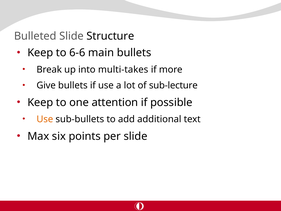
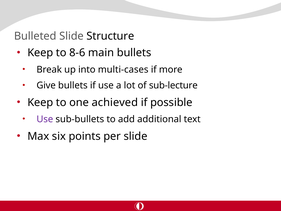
6-6: 6-6 -> 8-6
multi-takes: multi-takes -> multi-cases
attention: attention -> achieved
Use at (45, 119) colour: orange -> purple
